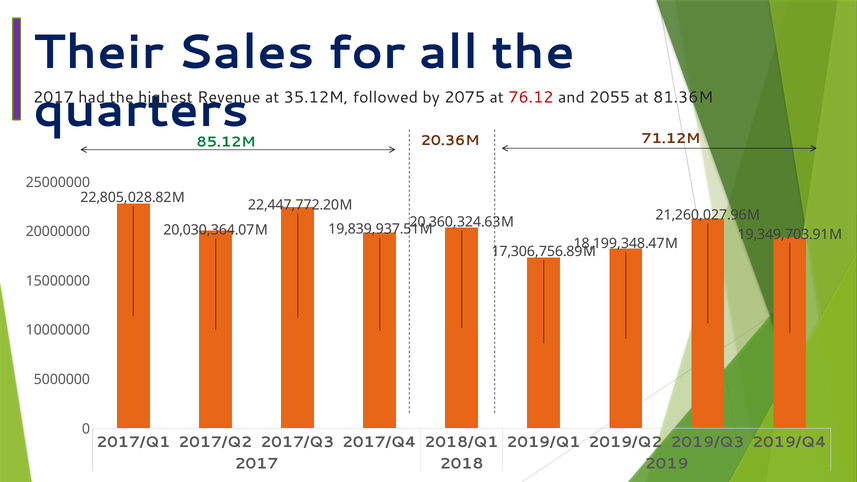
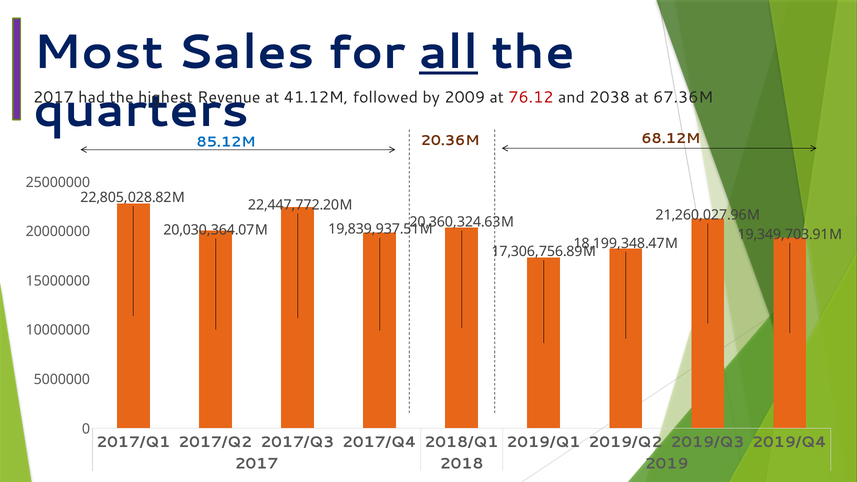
Their: Their -> Most
all underline: none -> present
35.12M: 35.12M -> 41.12M
2075: 2075 -> 2009
2055: 2055 -> 2038
81.36M: 81.36M -> 67.36M
85.12M colour: green -> blue
71.12M: 71.12M -> 68.12M
